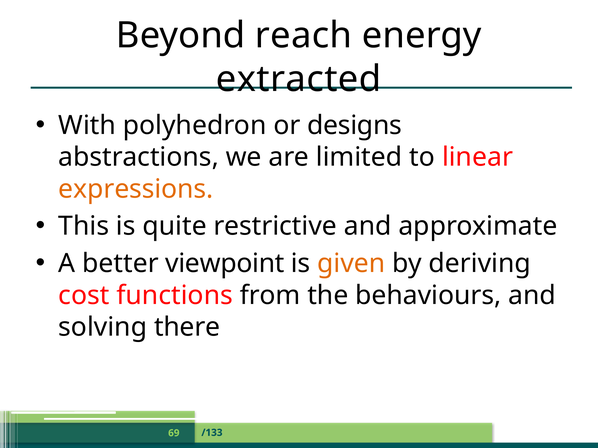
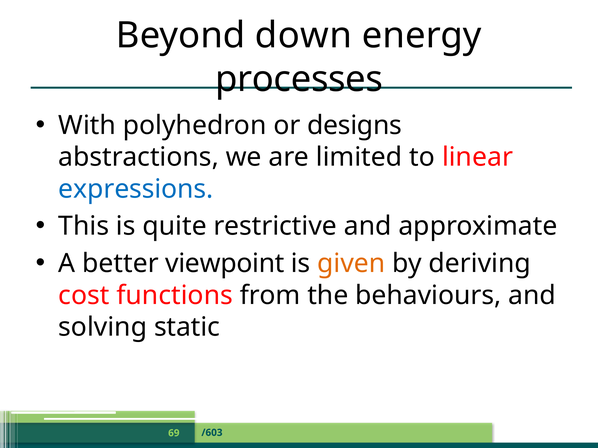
reach: reach -> down
extracted: extracted -> processes
expressions colour: orange -> blue
there: there -> static
/133: /133 -> /603
